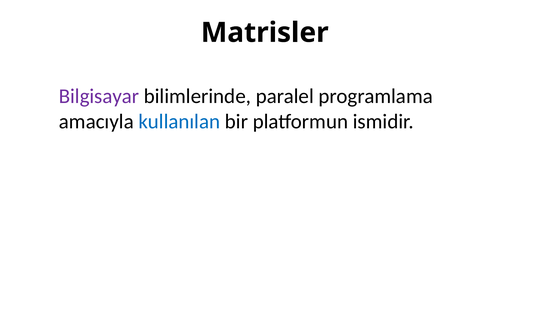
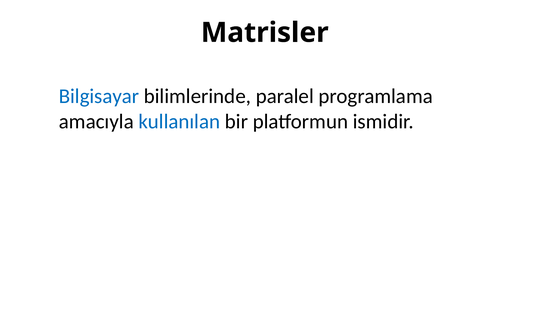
Bilgisayar colour: purple -> blue
